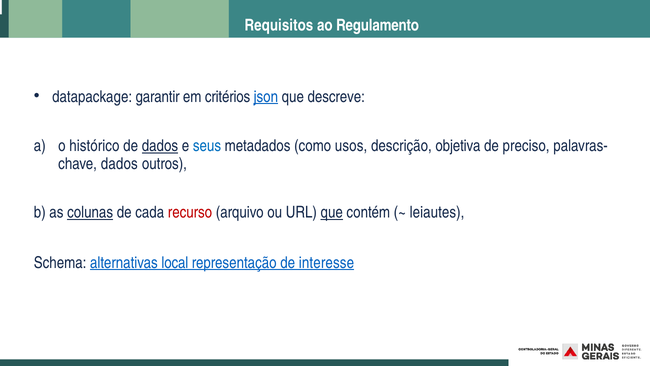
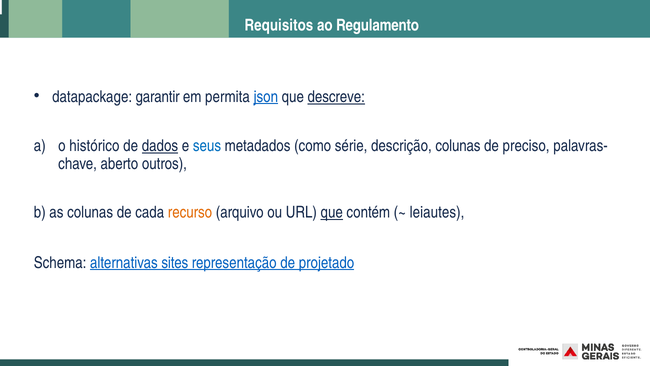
critérios: critérios -> permita
descreve underline: none -> present
usos: usos -> série
descrição objetiva: objetiva -> colunas
dados at (119, 163): dados -> aberto
colunas at (90, 212) underline: present -> none
recurso colour: red -> orange
local: local -> sites
interesse: interesse -> projetado
